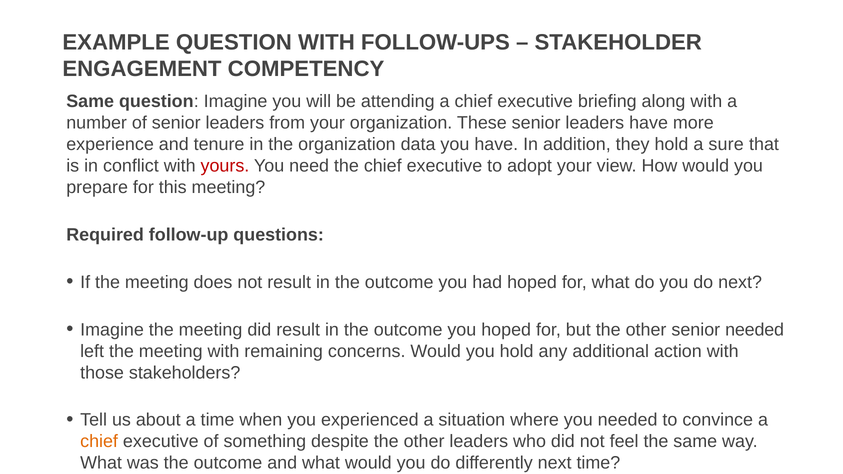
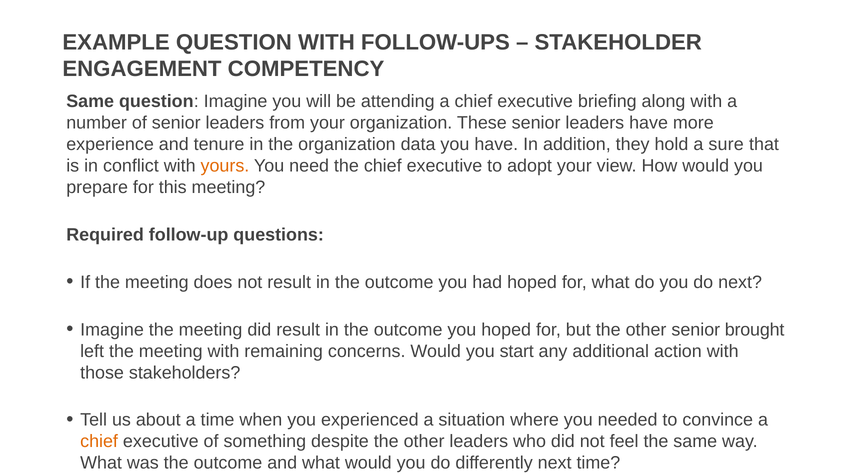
yours colour: red -> orange
senior needed: needed -> brought
you hold: hold -> start
